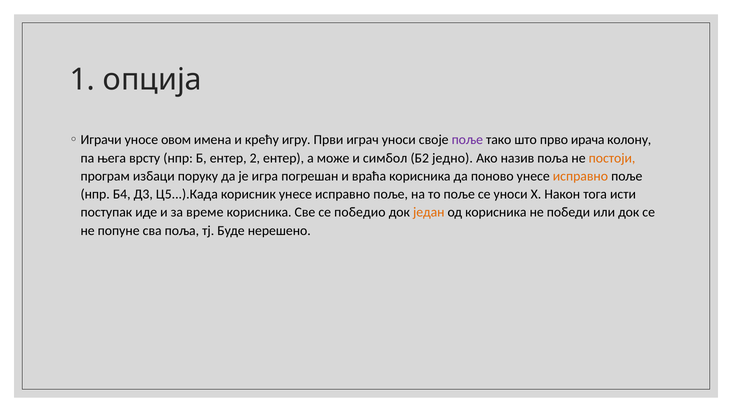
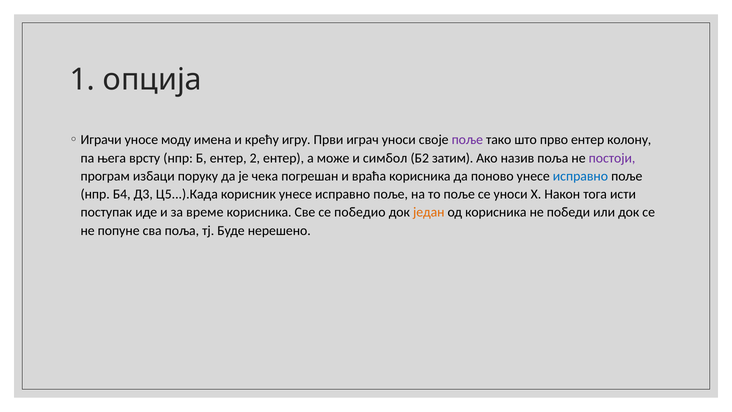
овом: овом -> моду
прво ирача: ирача -> ентер
једно: једно -> затим
постоји colour: orange -> purple
игра: игра -> чека
исправно at (580, 176) colour: orange -> blue
